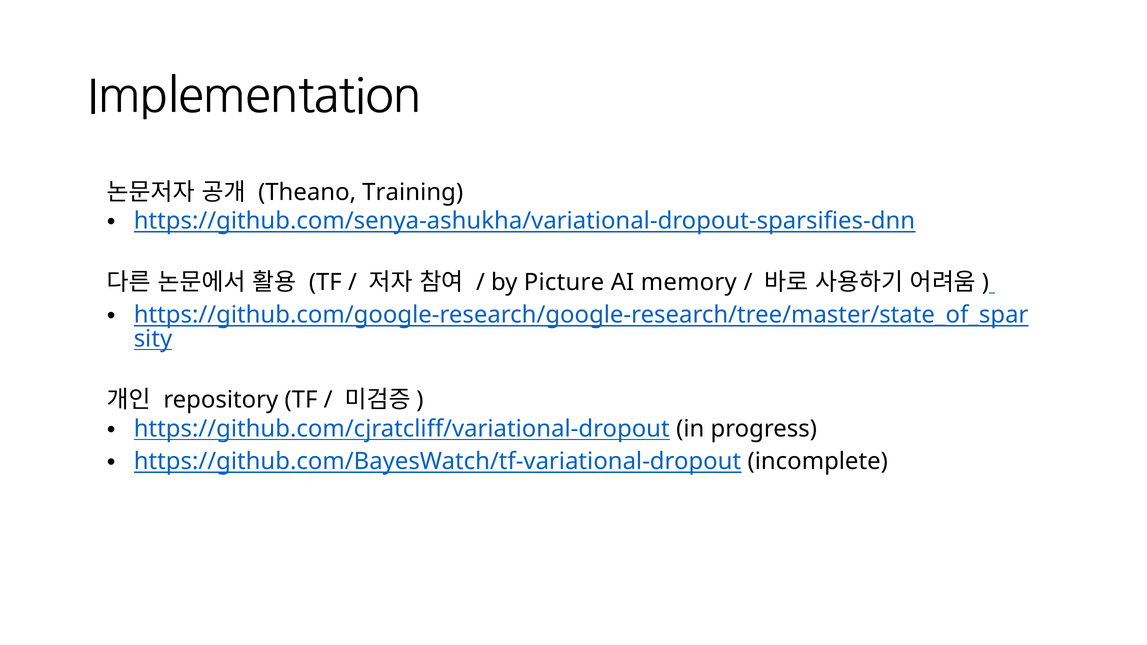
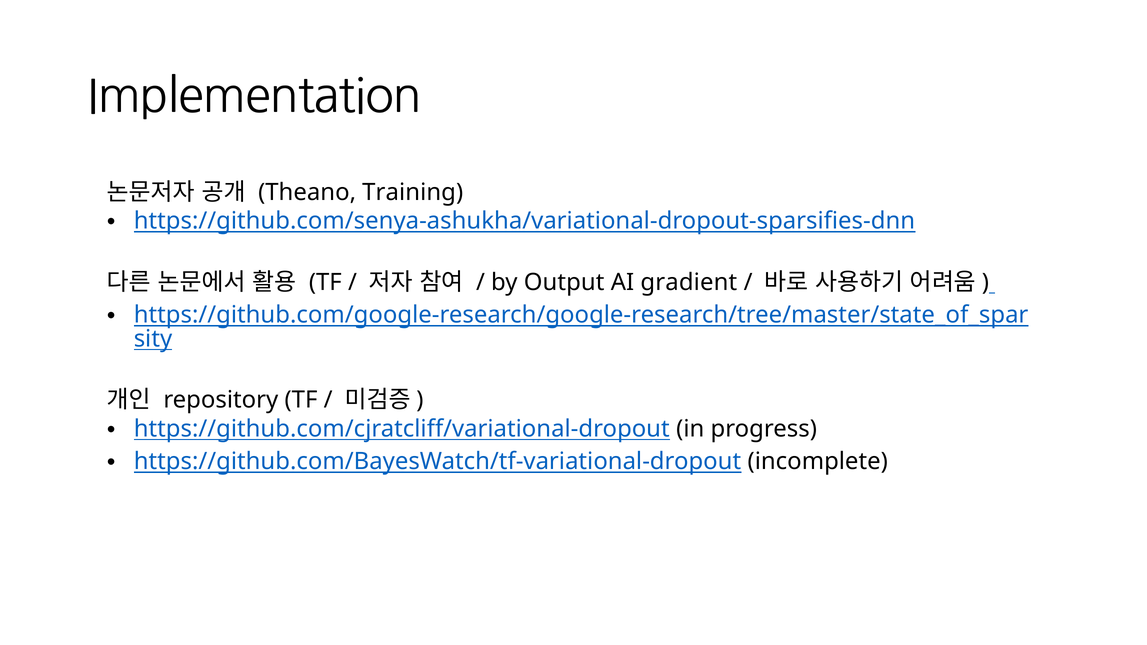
Picture: Picture -> Output
memory: memory -> gradient
